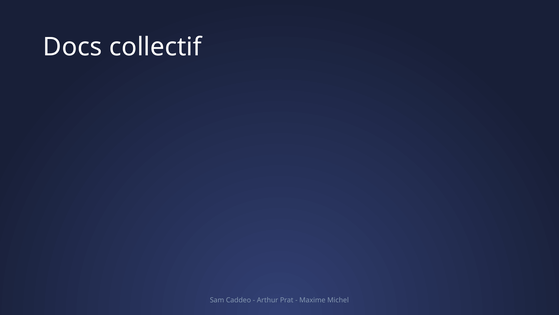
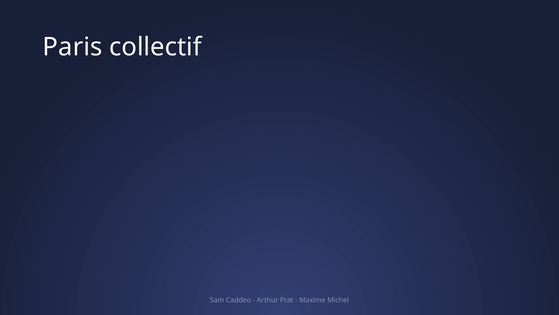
Docs: Docs -> Paris
